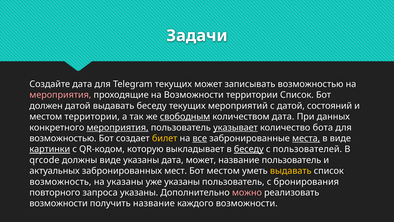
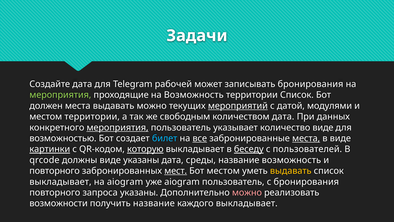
Telegram текущих: текущих -> рабочей
записывать возможностью: возможностью -> бронирования
мероприятия at (60, 95) colour: pink -> light green
на Возможности: Возможности -> Возможность
должен датой: датой -> места
выдавать беседу: беседу -> можно
мероприятий underline: none -> present
состояний: состояний -> модулями
свободным underline: present -> none
указывает underline: present -> none
количество бота: бота -> виде
билет colour: yellow -> light blue
которую underline: none -> present
дата может: может -> среды
название пользователь: пользователь -> возможность
актуальных at (55, 171): актуальных -> повторного
мест underline: none -> present
возможность at (60, 181): возможность -> выкладывает
на указаны: указаны -> aiogram
уже указаны: указаны -> aiogram
каждого возможности: возможности -> выкладывает
